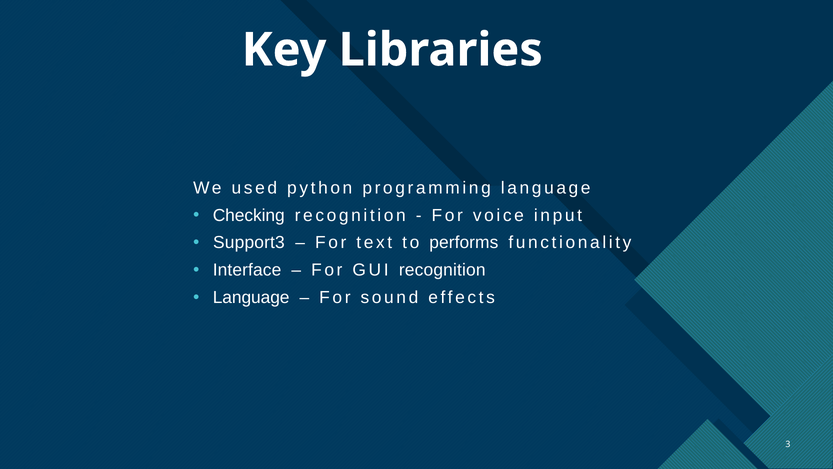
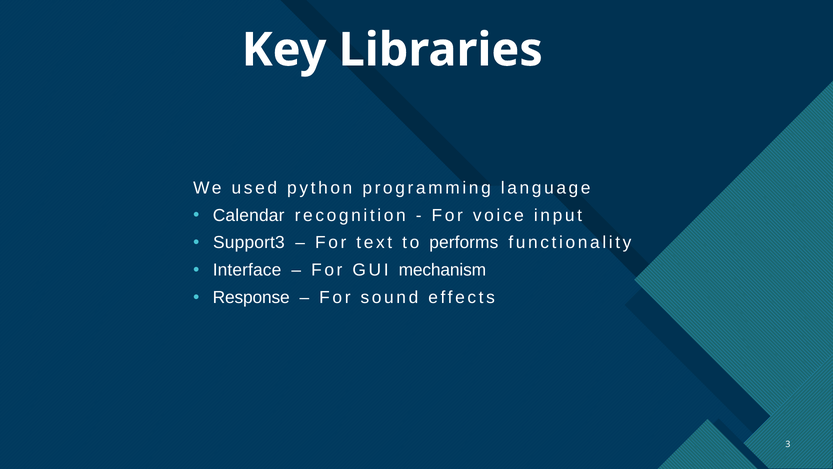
Checking: Checking -> Calendar
GUI recognition: recognition -> mechanism
Language at (251, 297): Language -> Response
